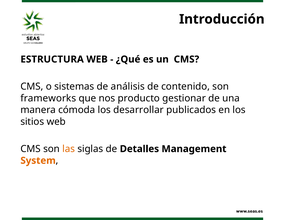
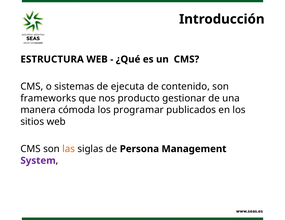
análisis: análisis -> ejecuta
desarrollar: desarrollar -> programar
Detalles: Detalles -> Persona
System colour: orange -> purple
